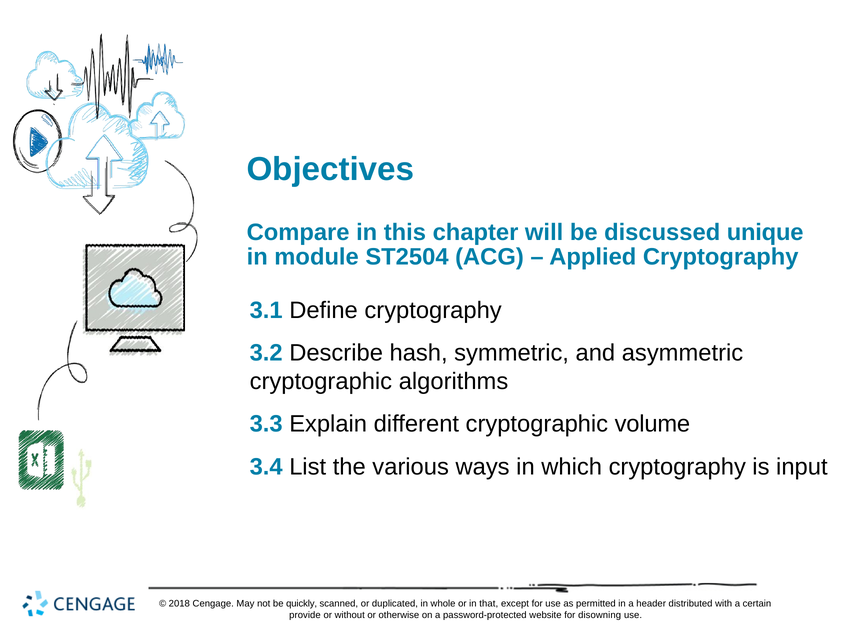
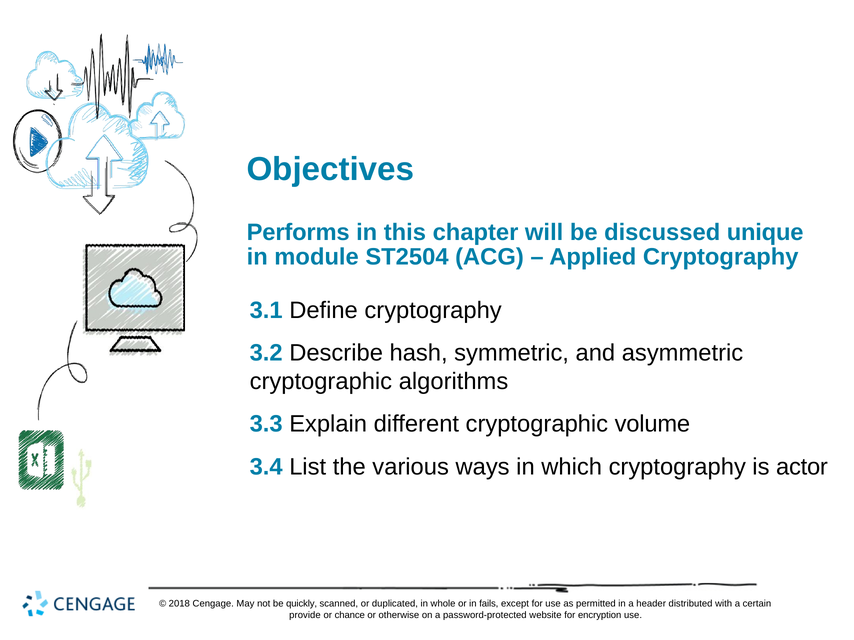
Compare: Compare -> Performs
input: input -> actor
that: that -> fails
without: without -> chance
disowning: disowning -> encryption
